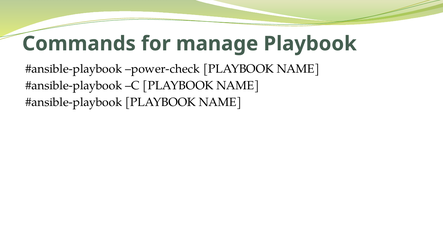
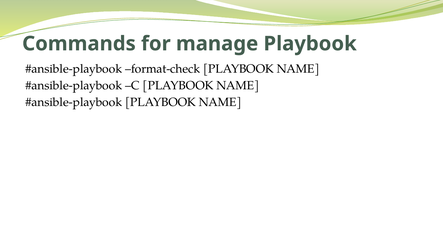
power-check: power-check -> format-check
